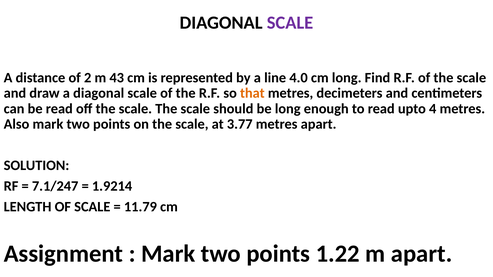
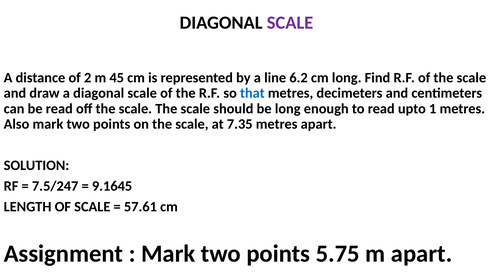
43: 43 -> 45
4.0: 4.0 -> 6.2
that colour: orange -> blue
4: 4 -> 1
3.77: 3.77 -> 7.35
7.1/247: 7.1/247 -> 7.5/247
1.9214: 1.9214 -> 9.1645
11.79: 11.79 -> 57.61
1.22: 1.22 -> 5.75
